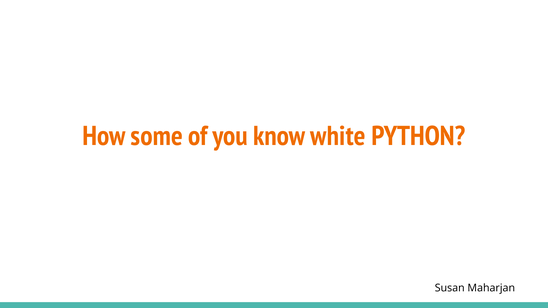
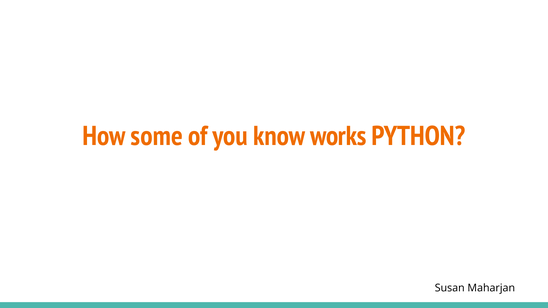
white: white -> works
